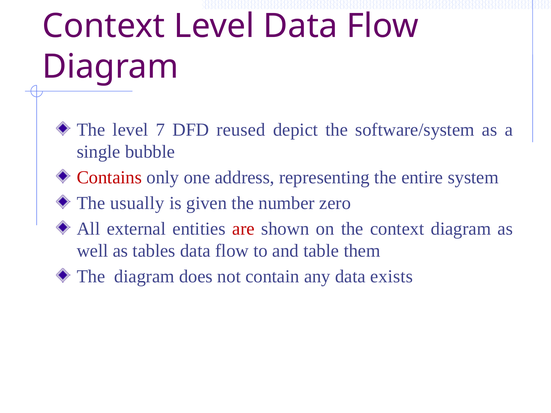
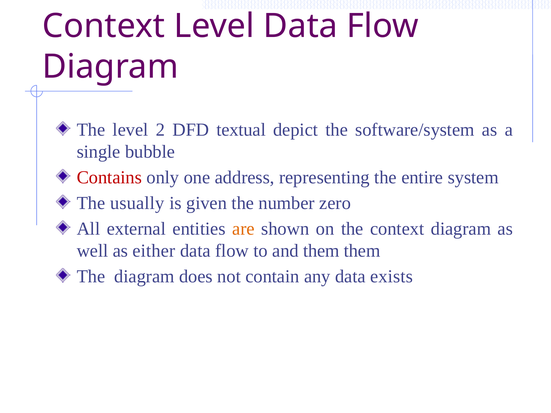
7: 7 -> 2
reused: reused -> textual
are colour: red -> orange
tables: tables -> either
and table: table -> them
